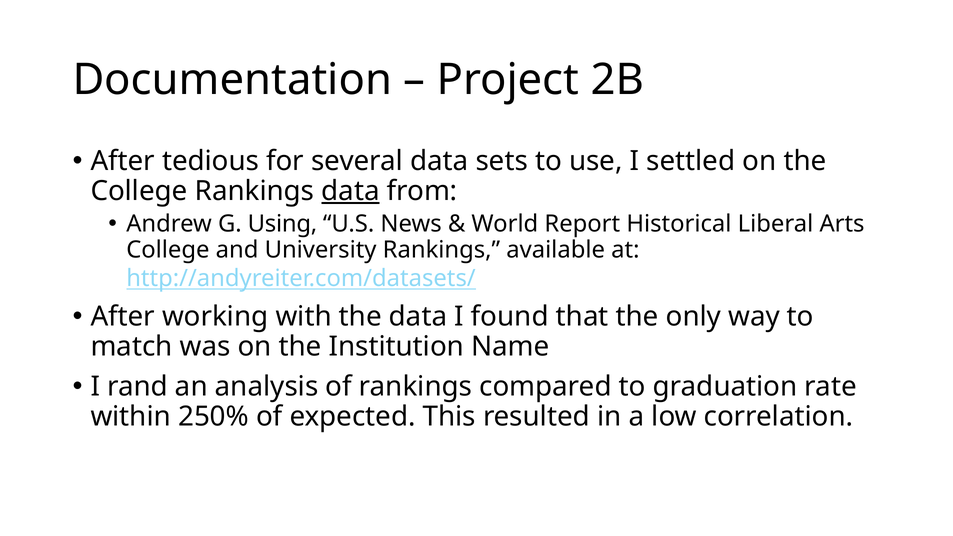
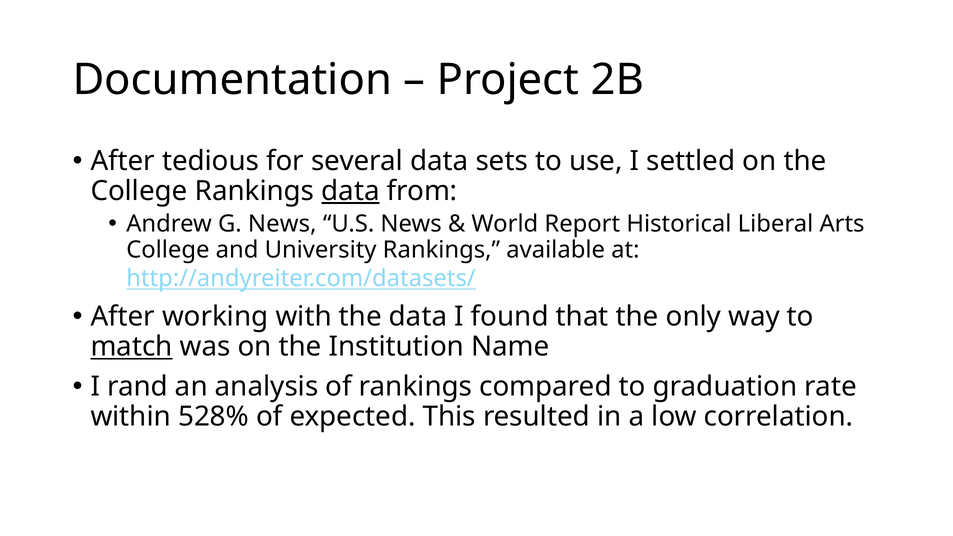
G Using: Using -> News
match underline: none -> present
250%: 250% -> 528%
